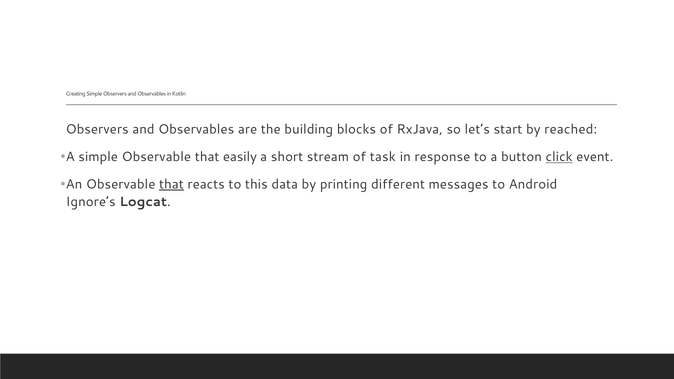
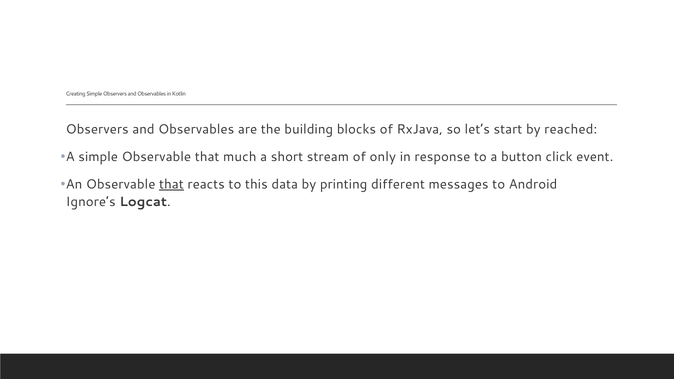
easily: easily -> much
task: task -> only
click underline: present -> none
